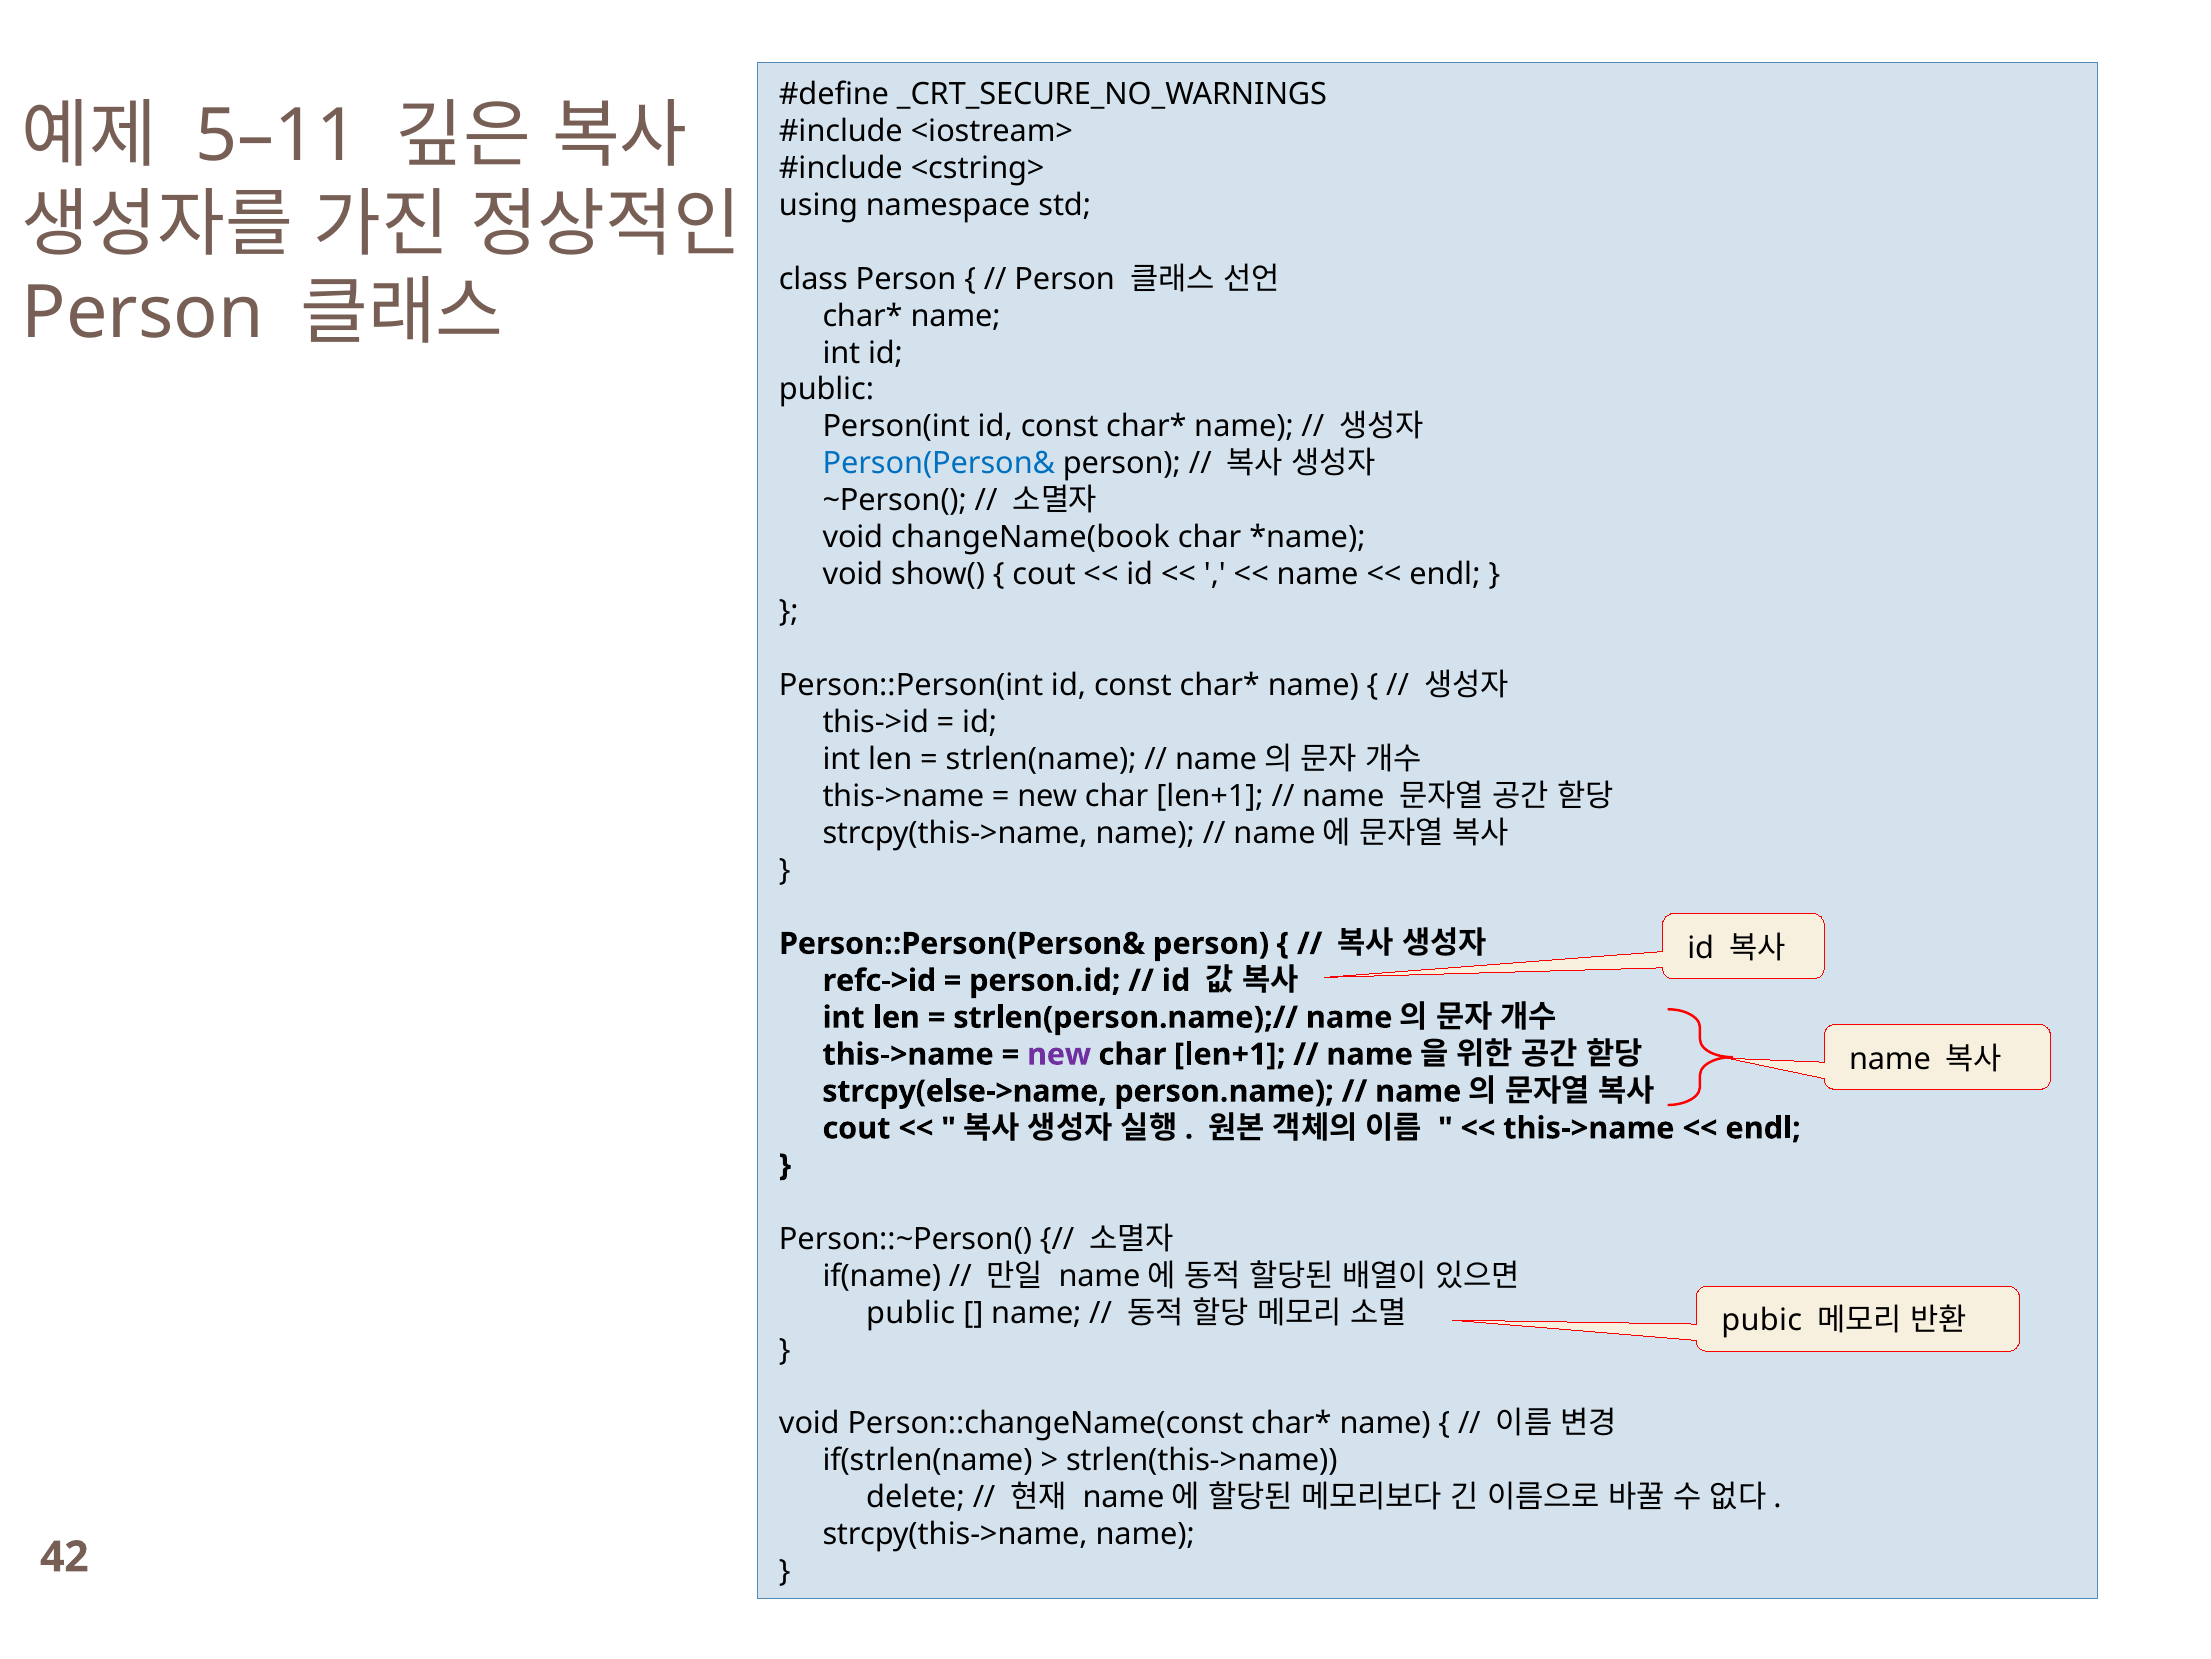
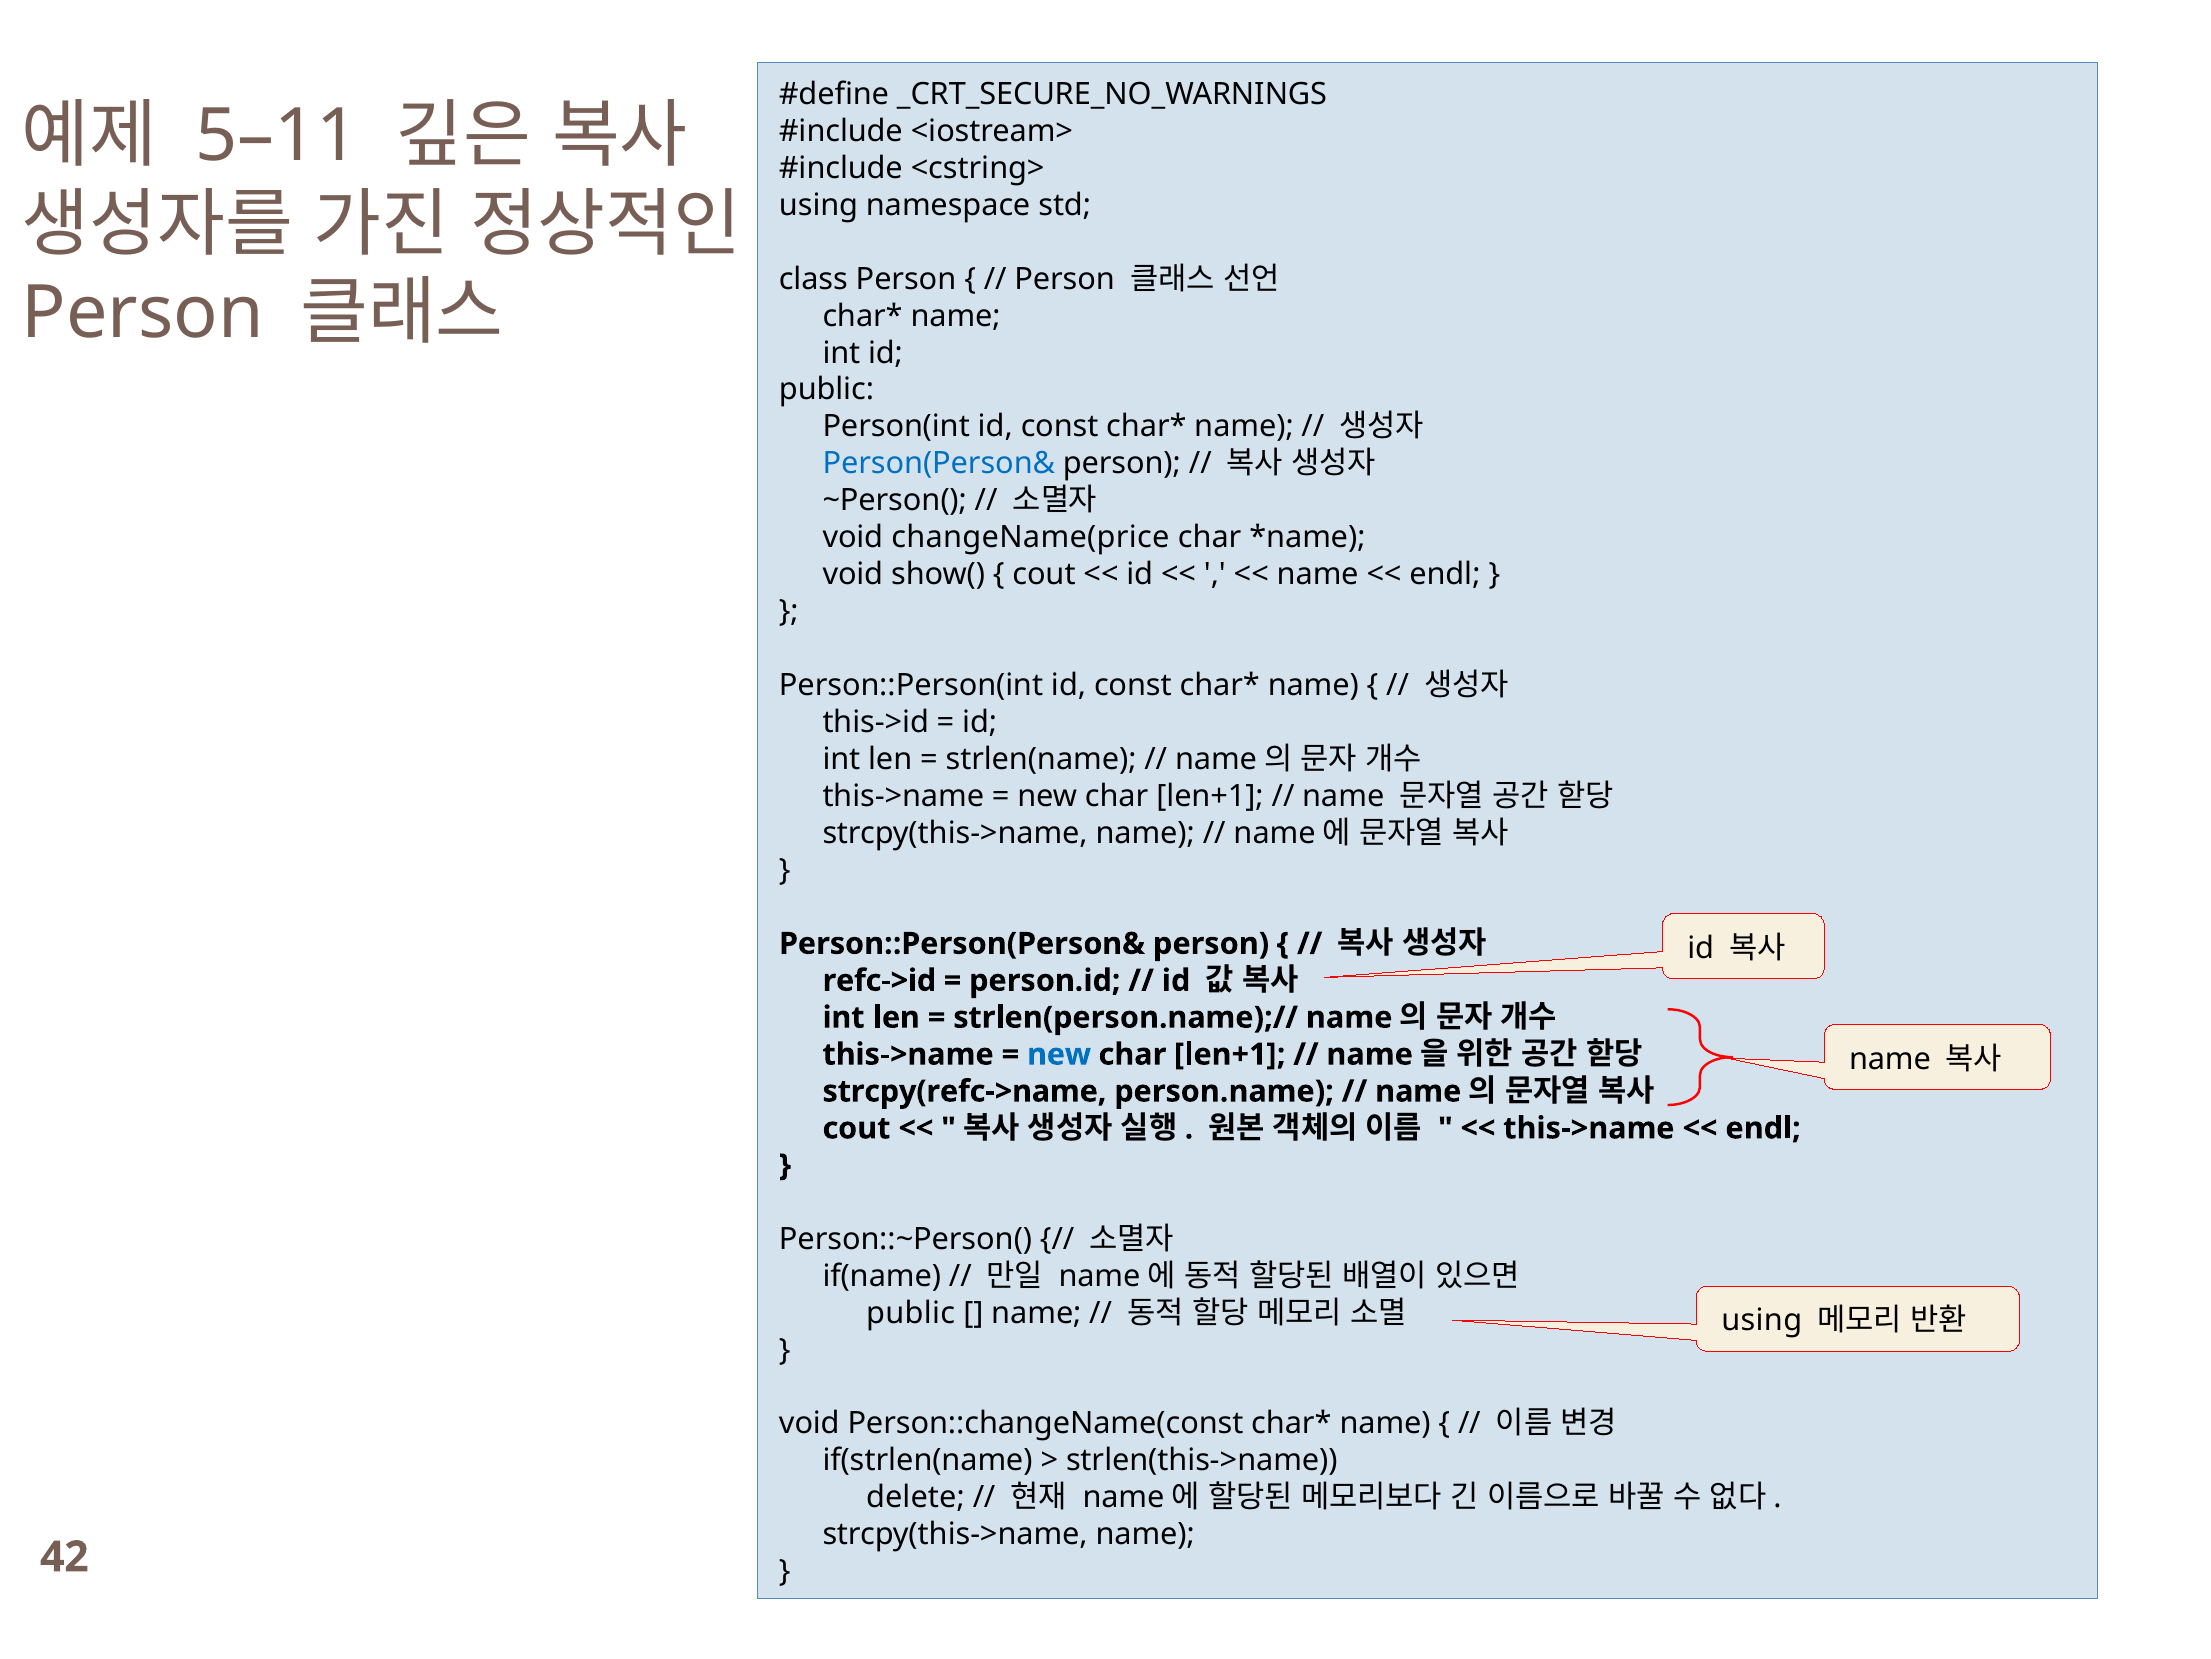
changeName(book: changeName(book -> changeName(price
new at (1059, 1054) colour: purple -> blue
strcpy(else->name: strcpy(else->name -> strcpy(refc->name
pubic at (1762, 1320): pubic -> using
